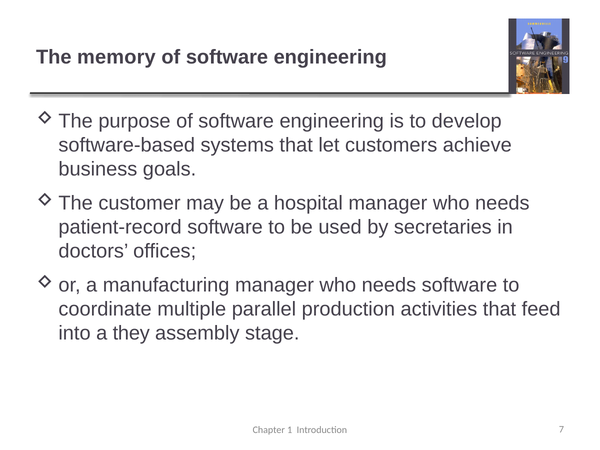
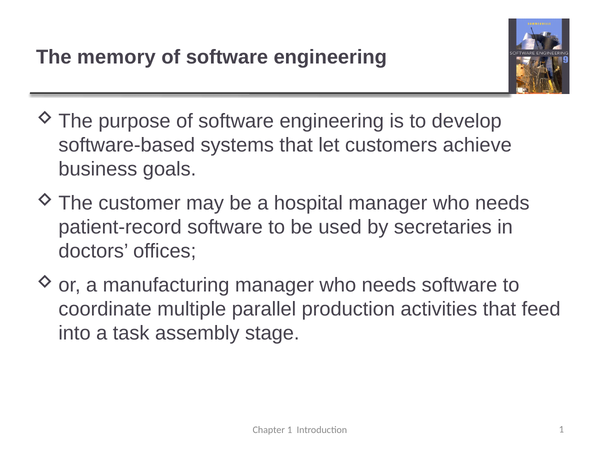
they: they -> task
Introduction 7: 7 -> 1
